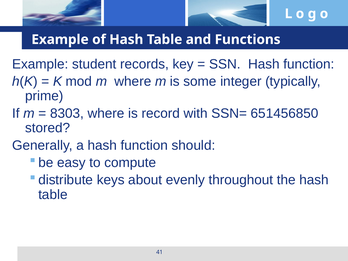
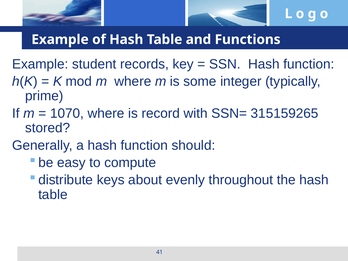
8303: 8303 -> 1070
651456850: 651456850 -> 315159265
